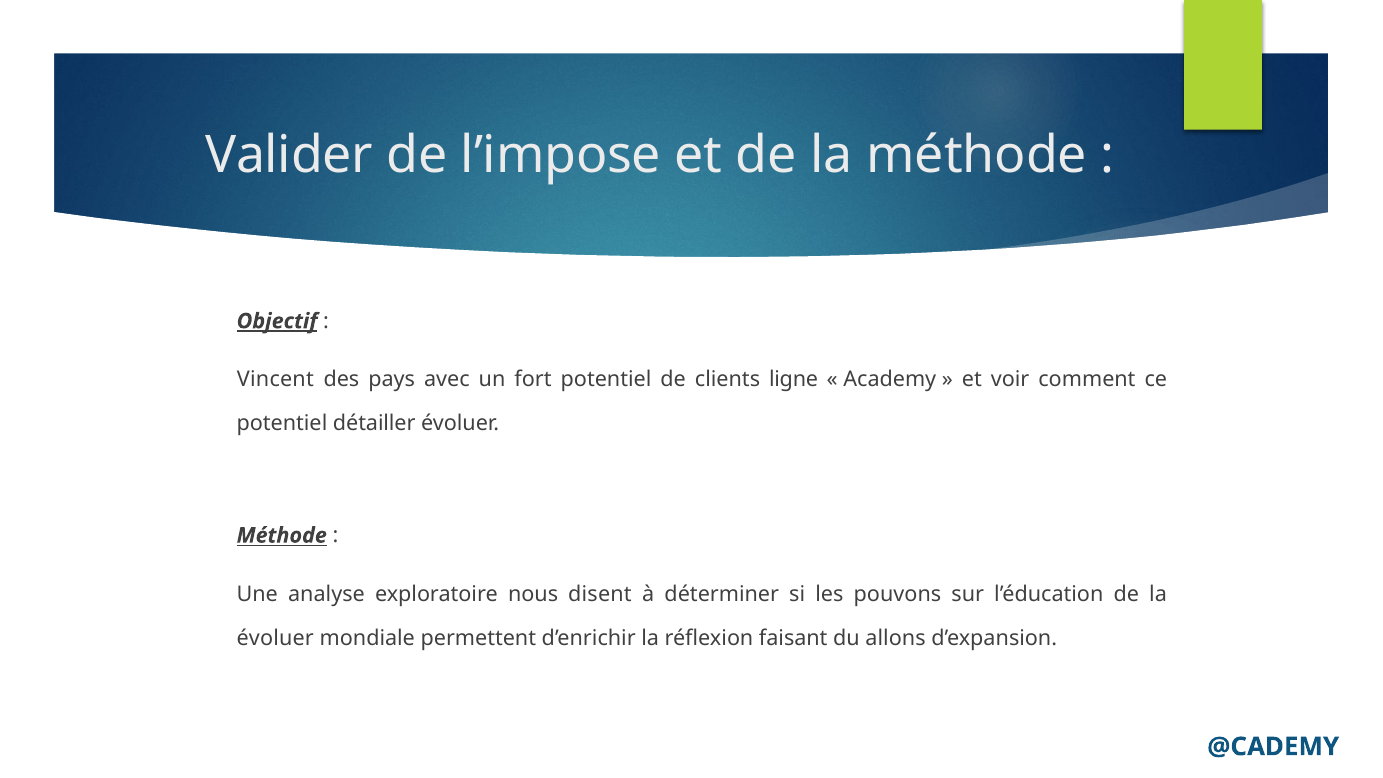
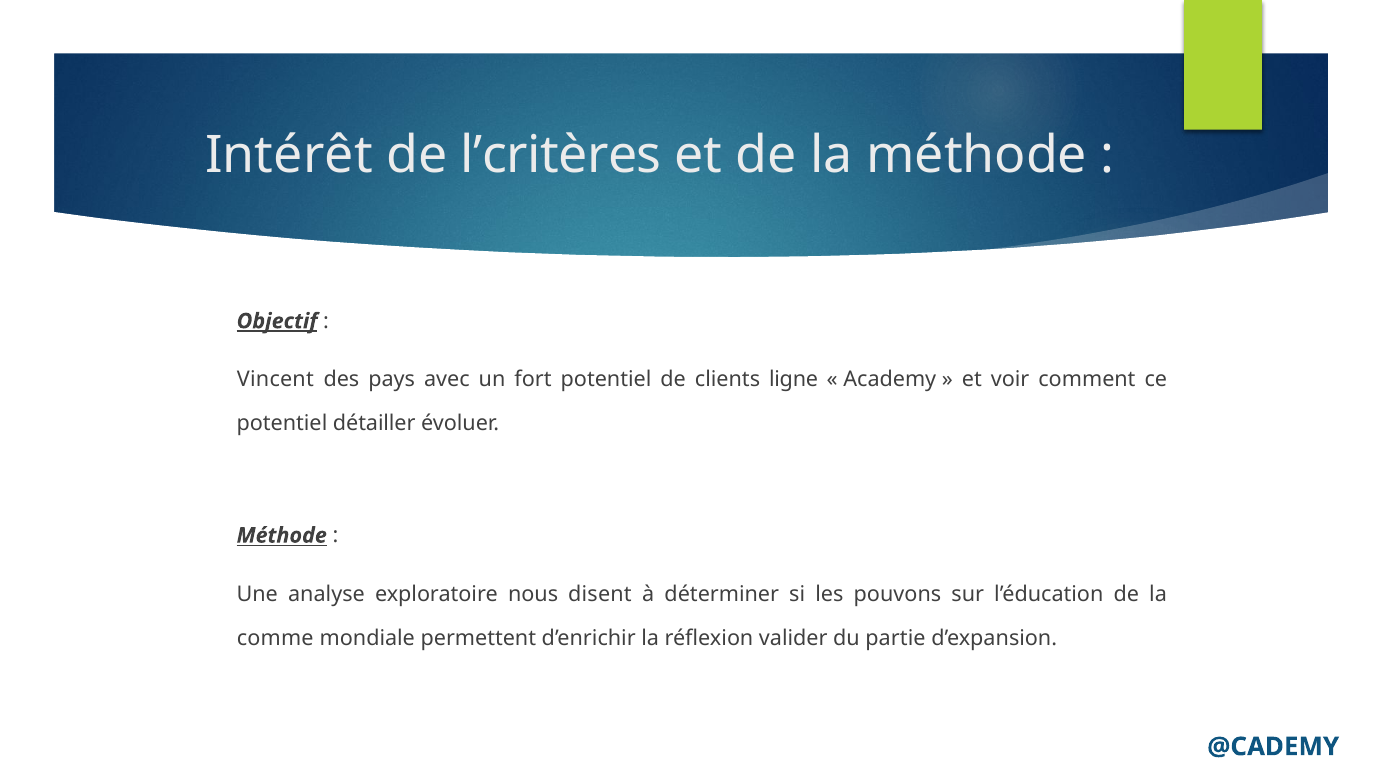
Valider: Valider -> Intérêt
l’impose: l’impose -> l’critères
évoluer at (275, 638): évoluer -> comme
faisant: faisant -> valider
allons: allons -> partie
